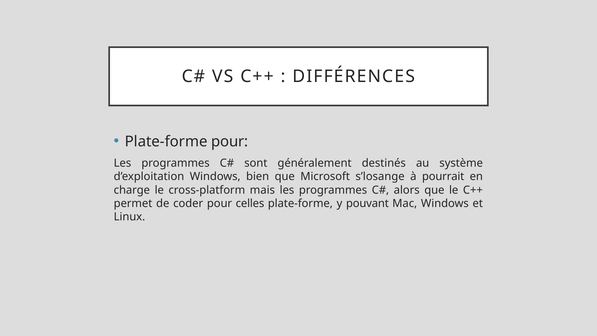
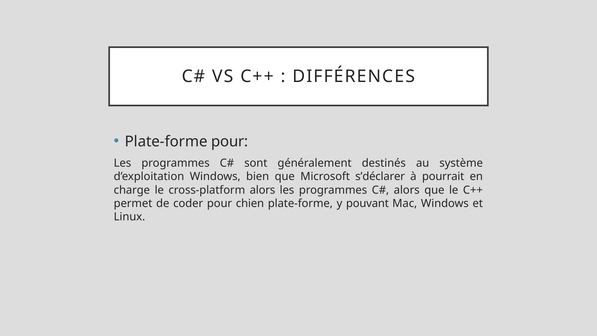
s’losange: s’losange -> s’déclarer
cross-platform mais: mais -> alors
celles: celles -> chien
